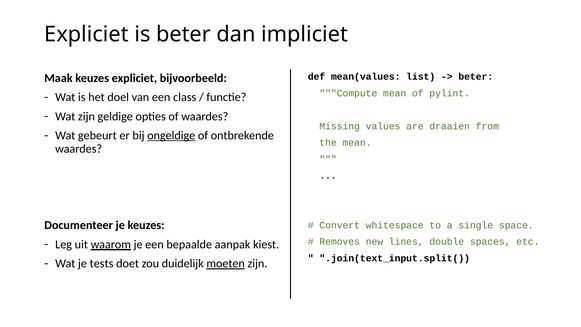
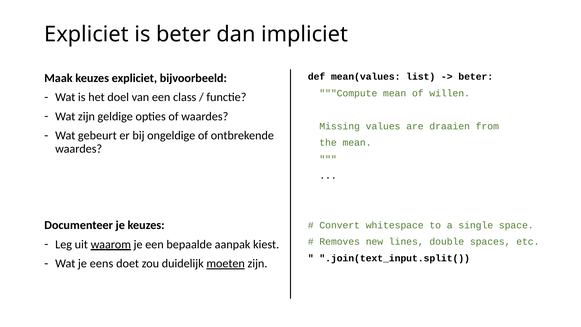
pylint: pylint -> willen
ongeldige underline: present -> none
tests: tests -> eens
